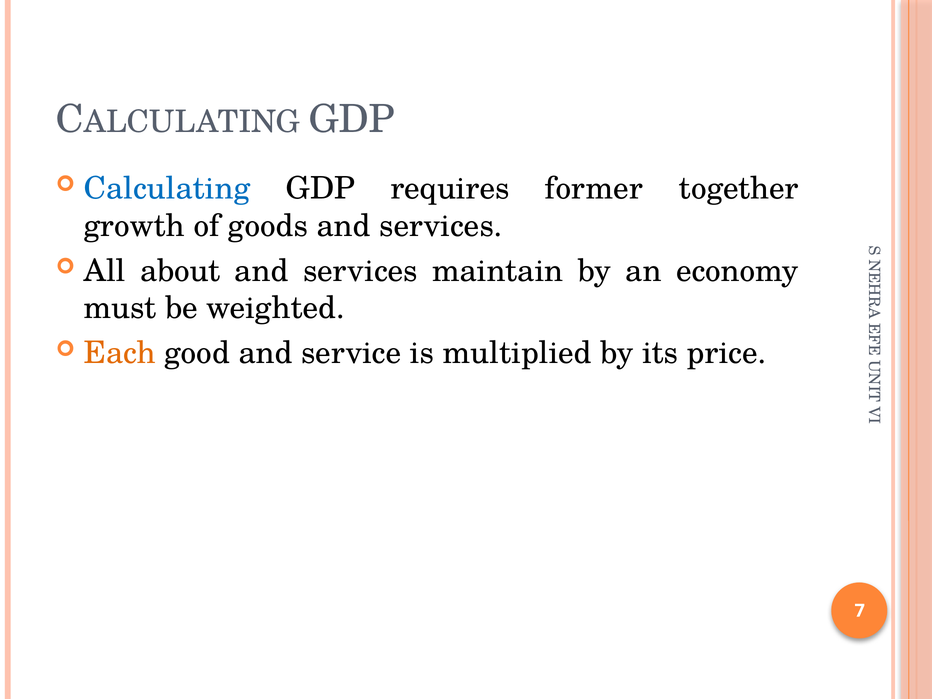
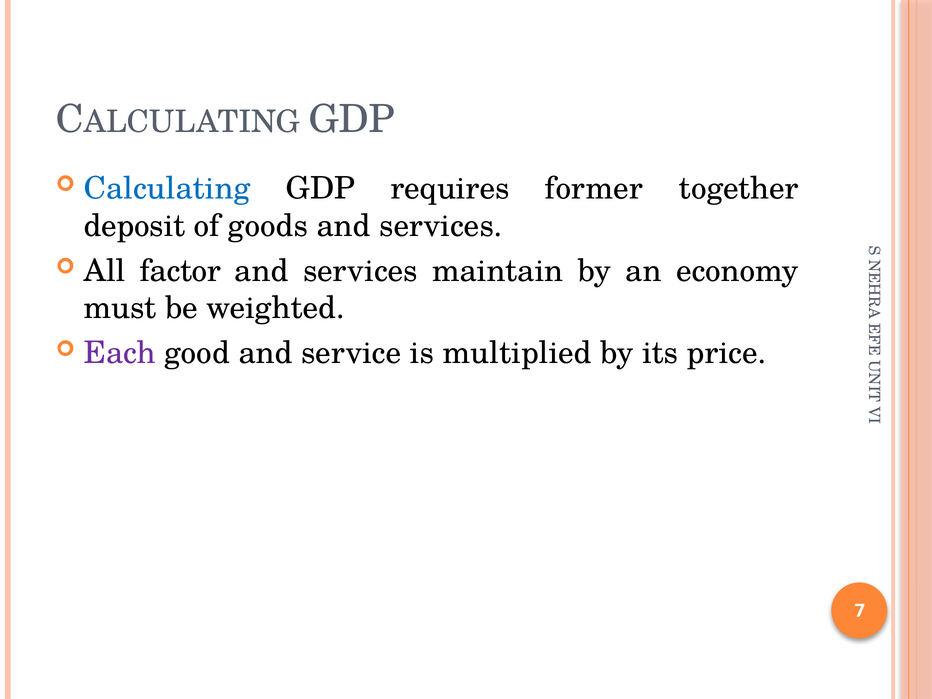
growth: growth -> deposit
about: about -> factor
Each colour: orange -> purple
